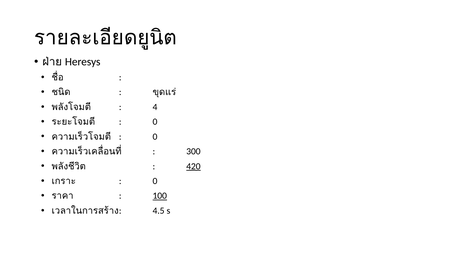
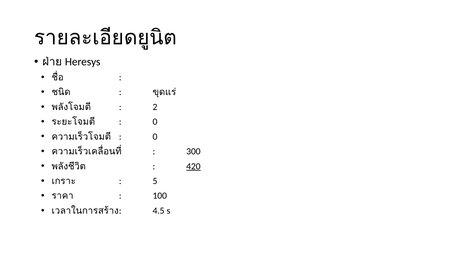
4: 4 -> 2
0 at (155, 181): 0 -> 5
100 underline: present -> none
